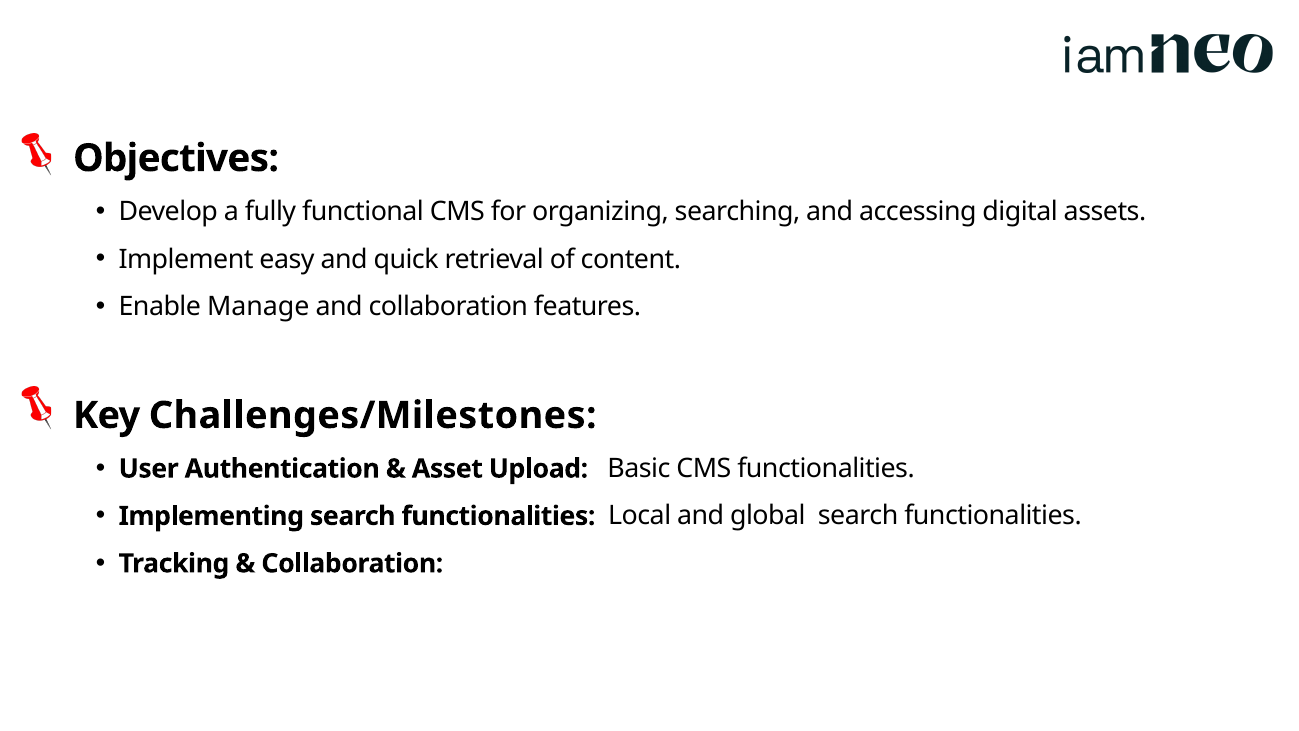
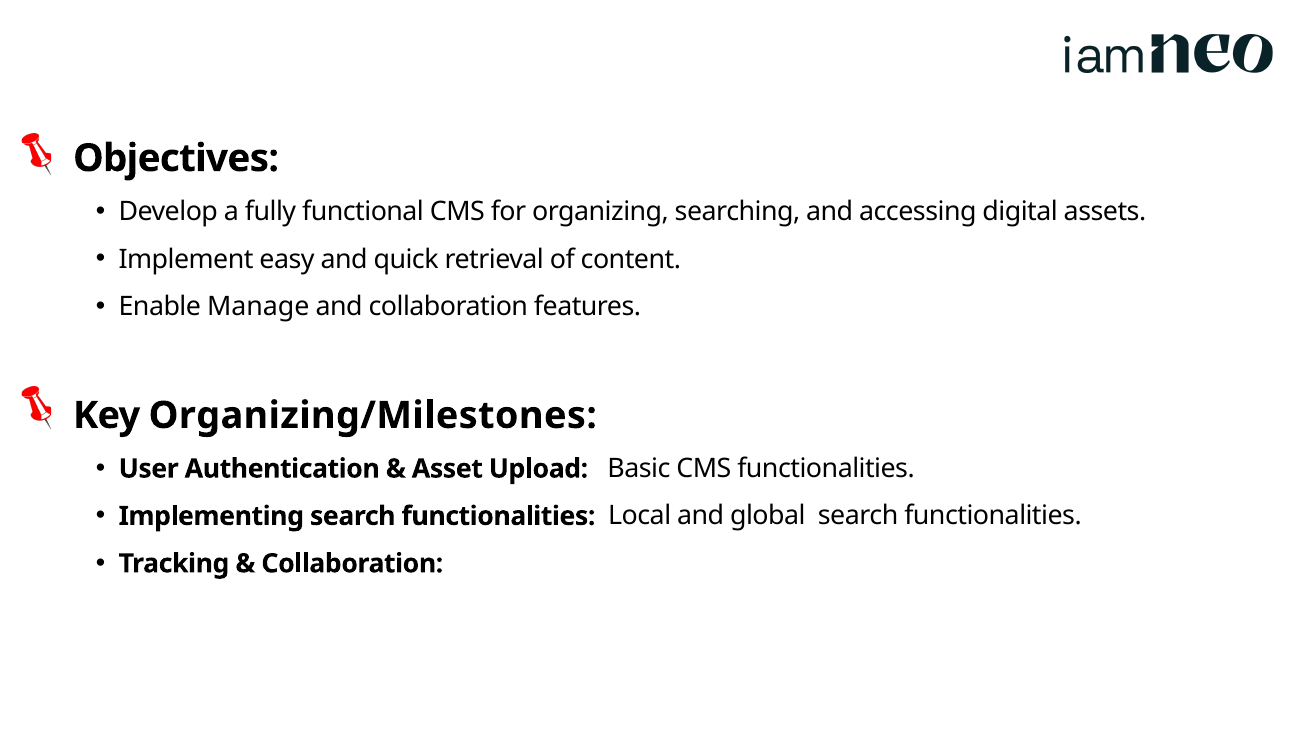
Challenges/Milestones: Challenges/Milestones -> Organizing/Milestones
